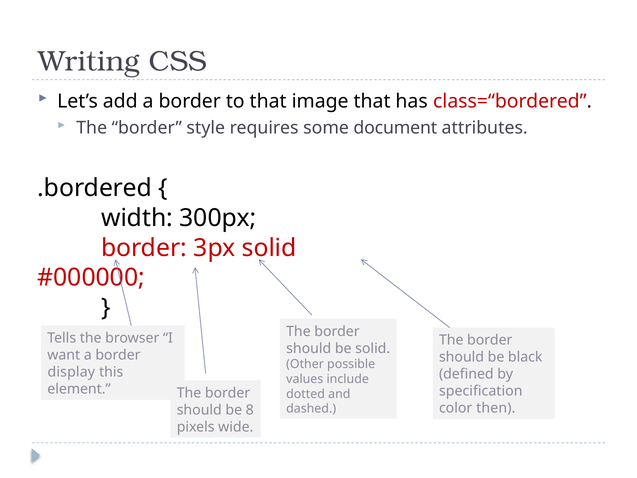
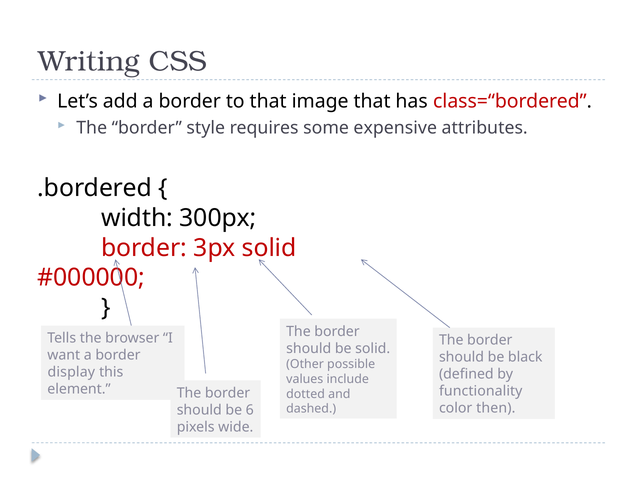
document: document -> expensive
specification: specification -> functionality
8: 8 -> 6
